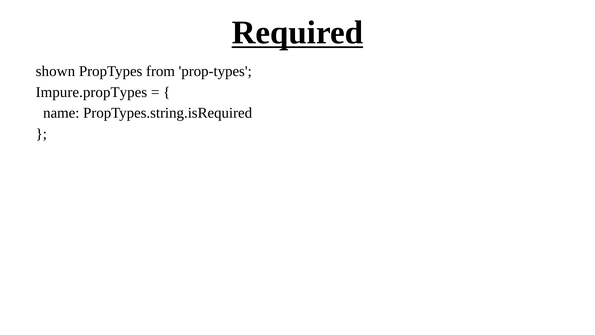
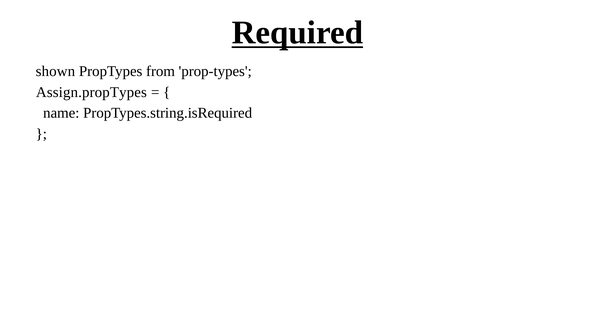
Impure.propTypes: Impure.propTypes -> Assign.propTypes
